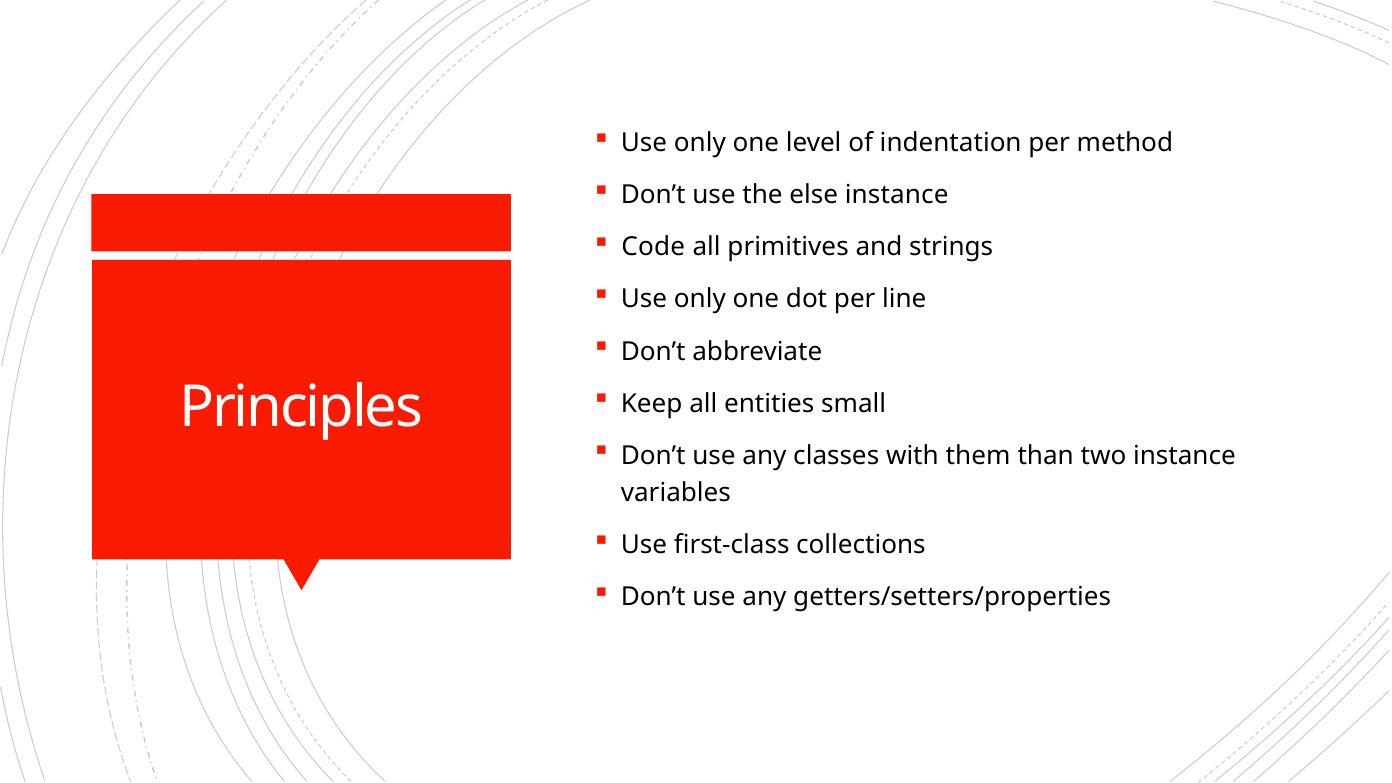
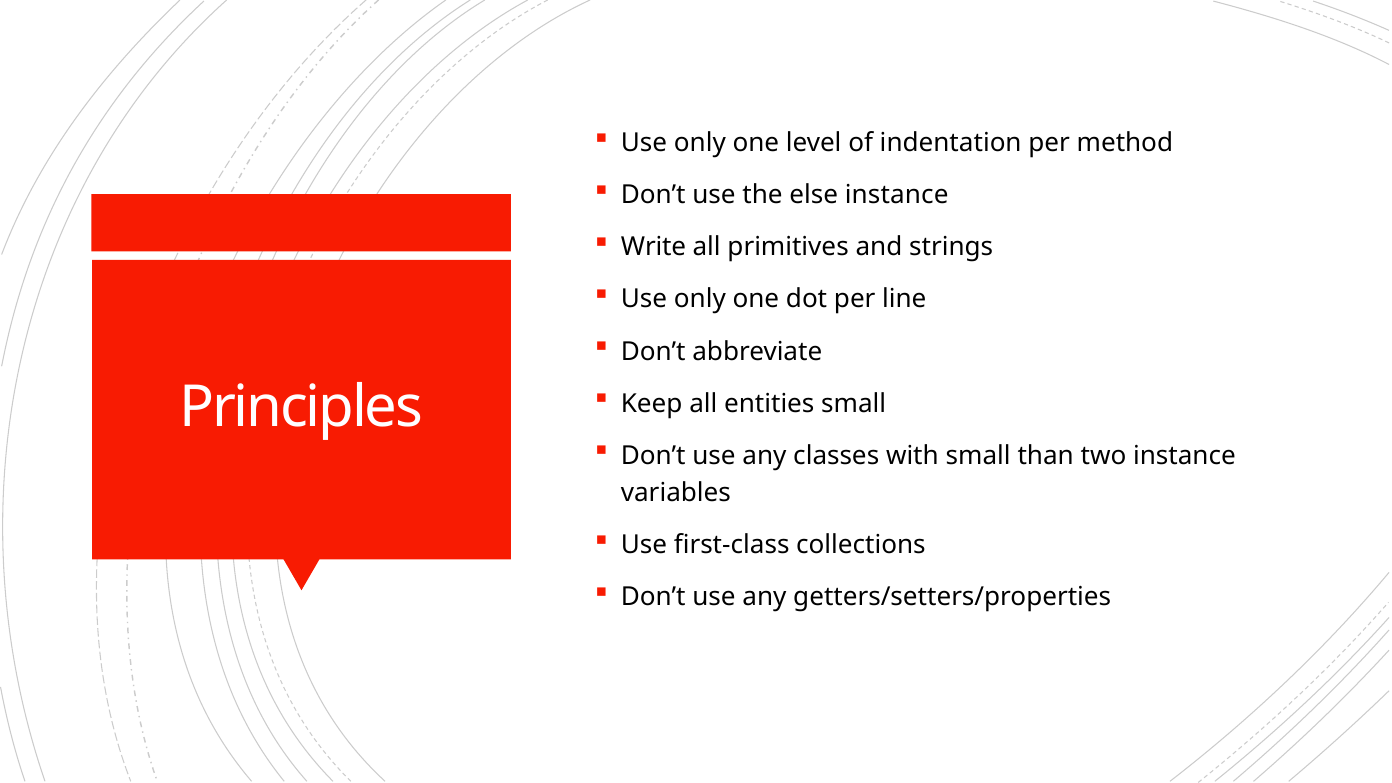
Code: Code -> Write
with them: them -> small
